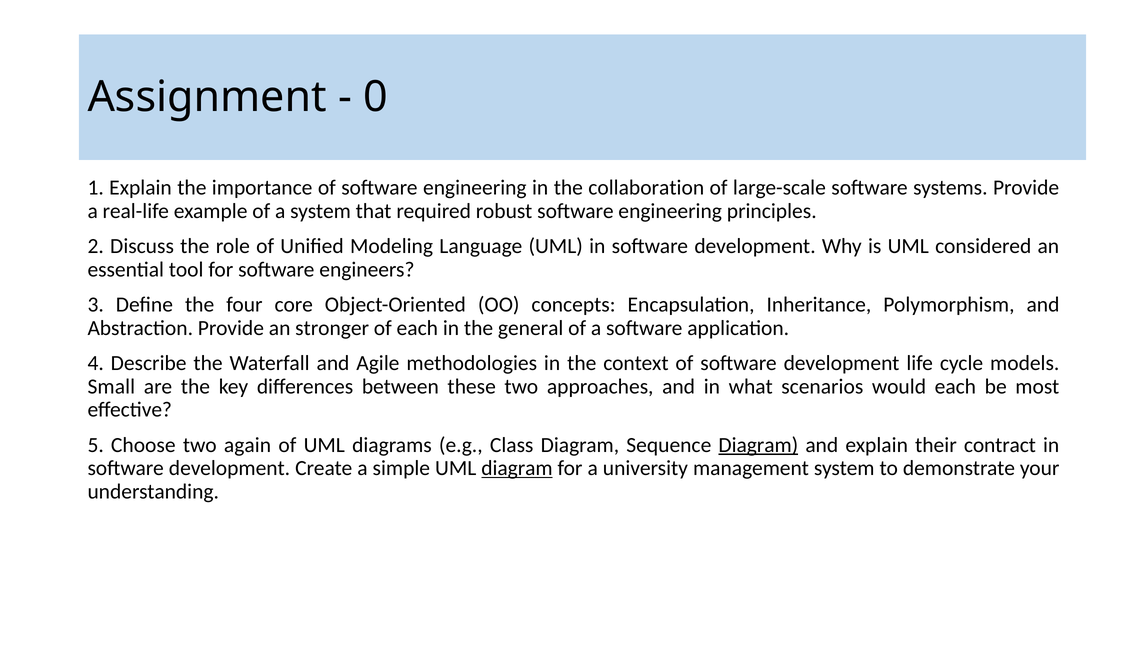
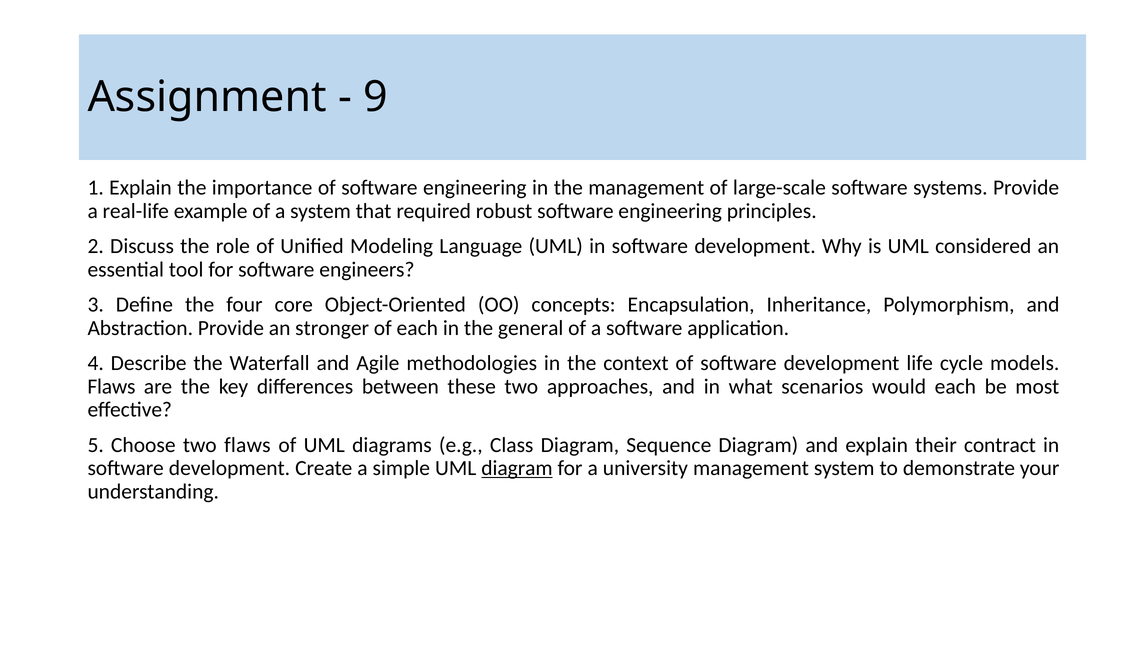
0: 0 -> 9
the collaboration: collaboration -> management
Small at (111, 386): Small -> Flaws
two again: again -> flaws
Diagram at (758, 445) underline: present -> none
